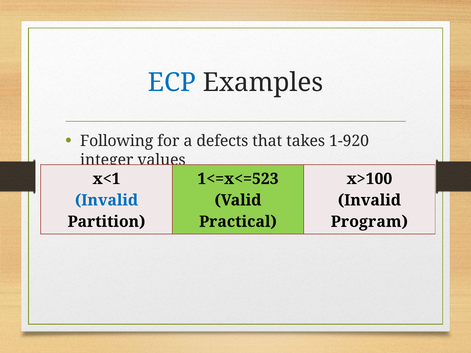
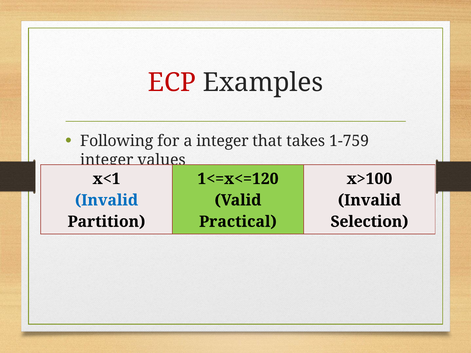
ECP colour: blue -> red
a defects: defects -> integer
1-920: 1-920 -> 1-759
1<=x<=523: 1<=x<=523 -> 1<=x<=120
Program: Program -> Selection
